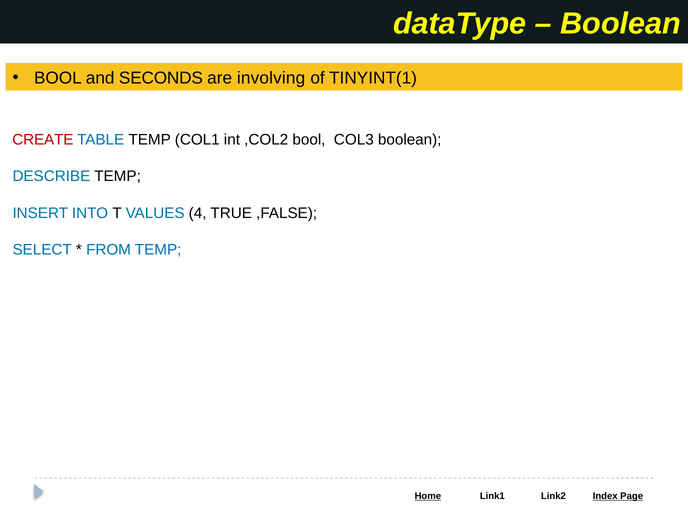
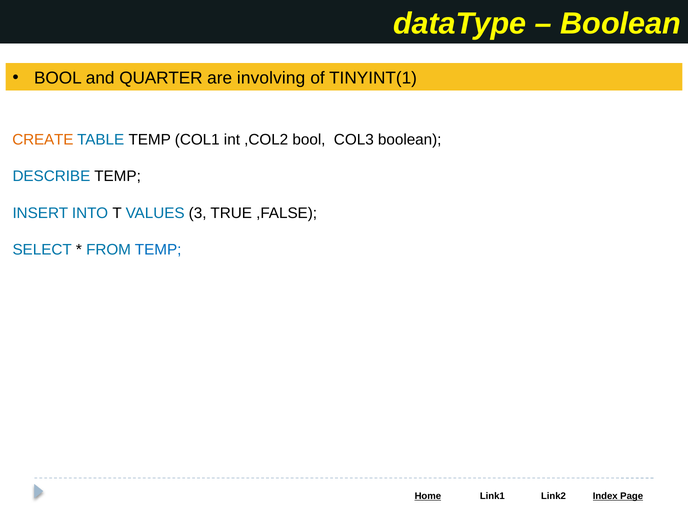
SECONDS: SECONDS -> QUARTER
CREATE colour: red -> orange
4: 4 -> 3
